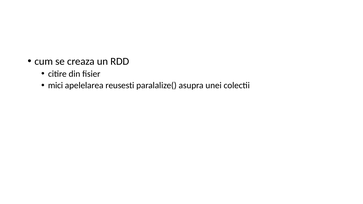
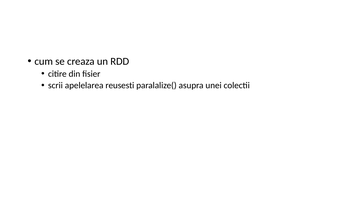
mici: mici -> scrii
